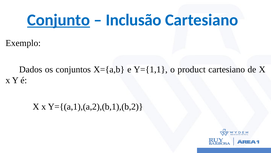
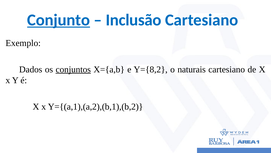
conjuntos underline: none -> present
Y={1,1: Y={1,1 -> Y={8,2
product: product -> naturais
